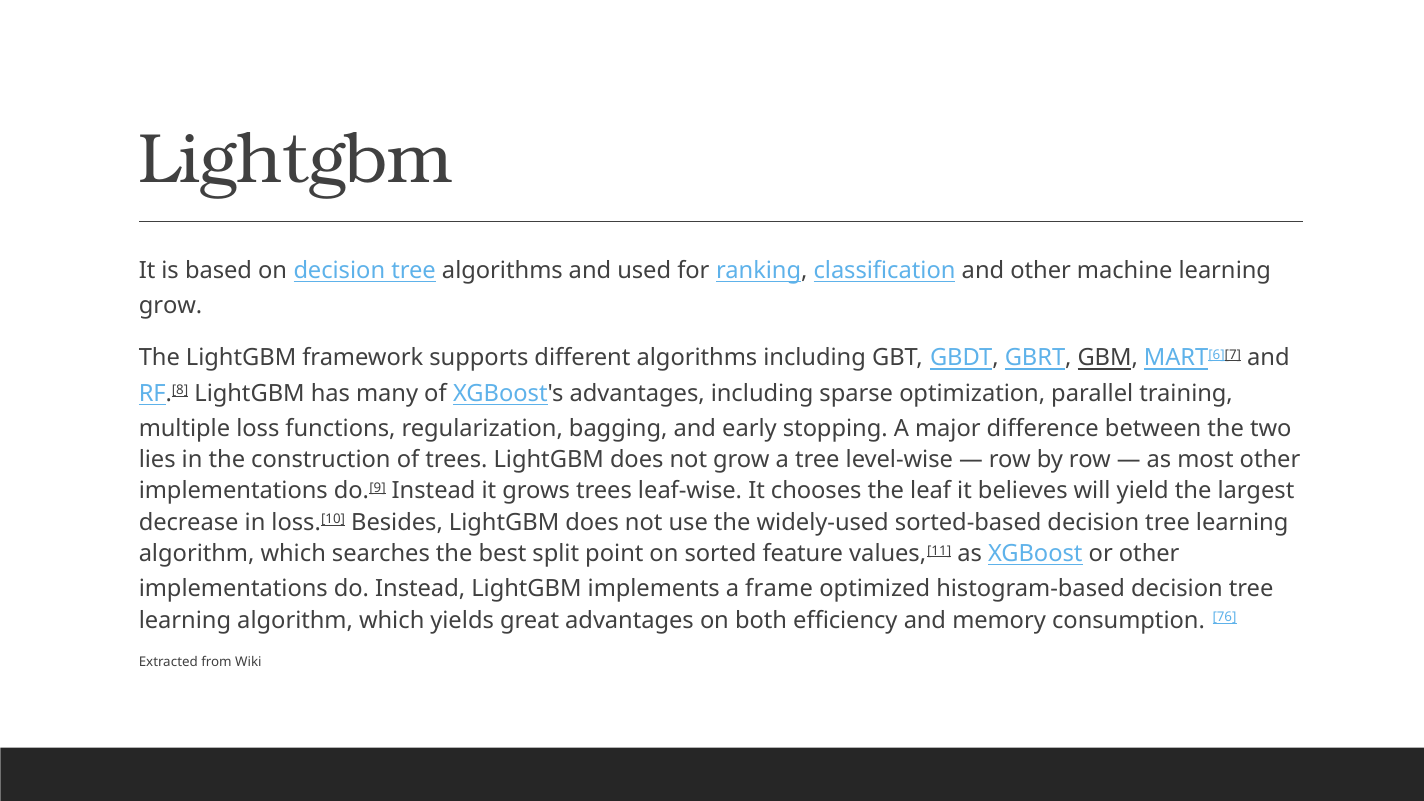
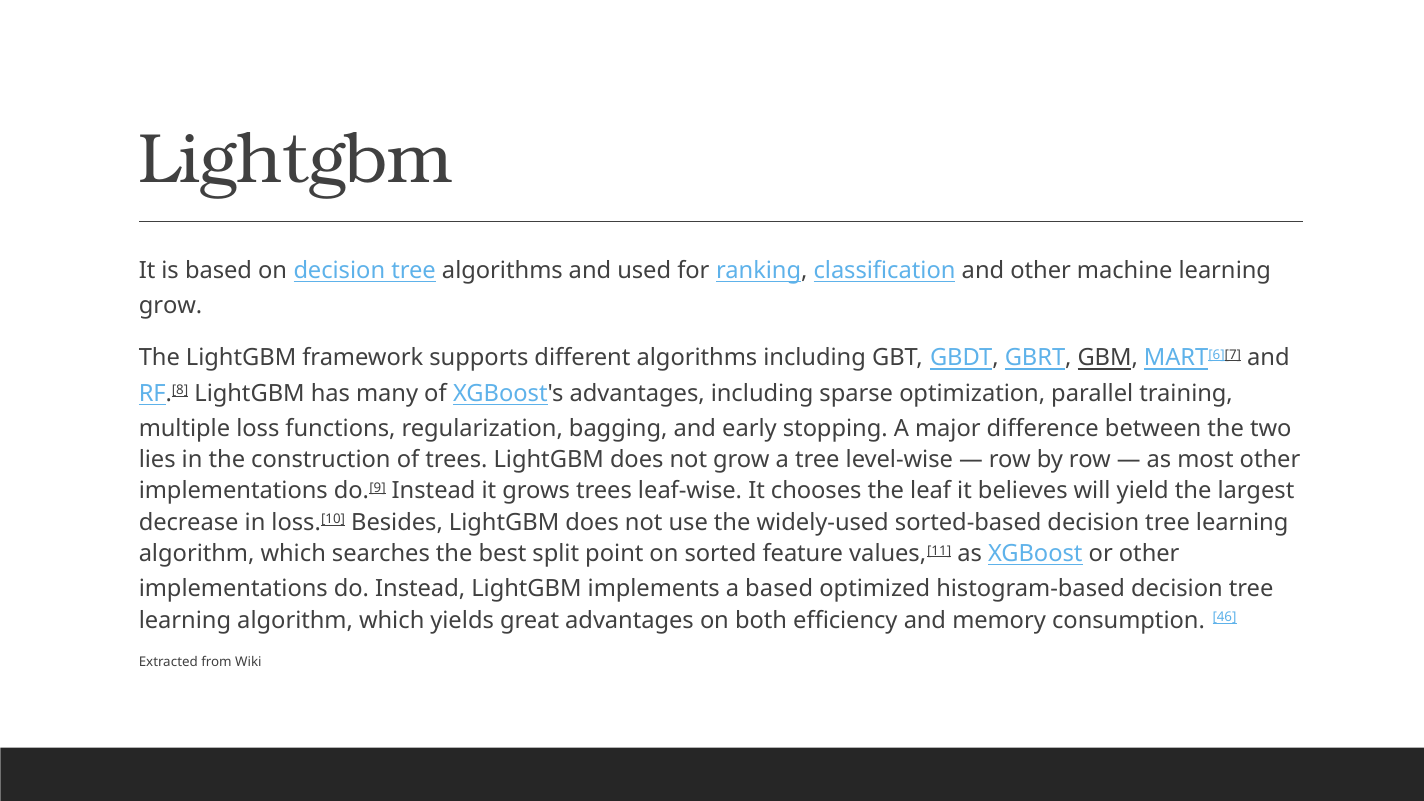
a frame: frame -> based
76: 76 -> 46
